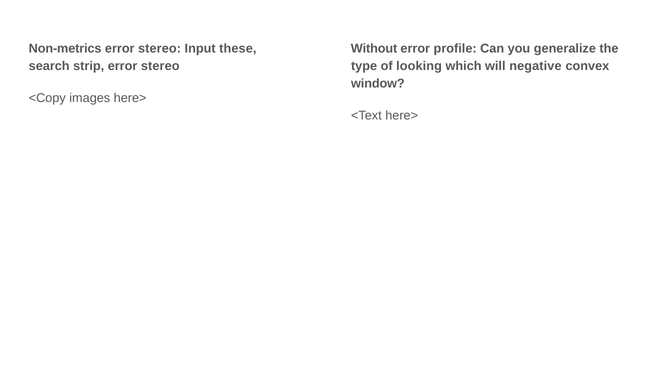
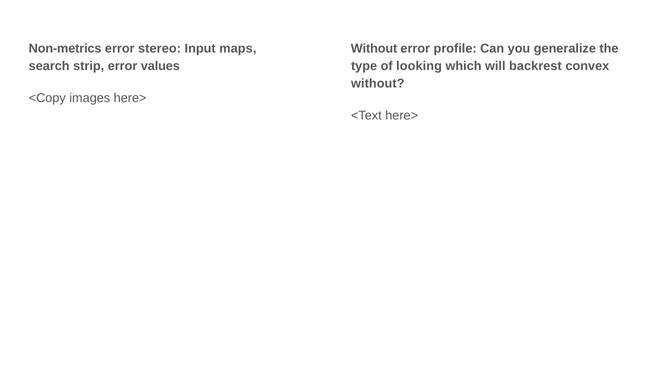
these: these -> maps
strip error stereo: stereo -> values
negative: negative -> backrest
window at (378, 84): window -> without
